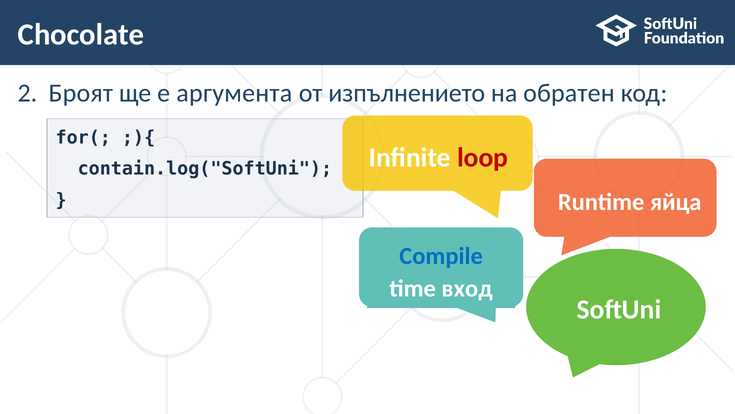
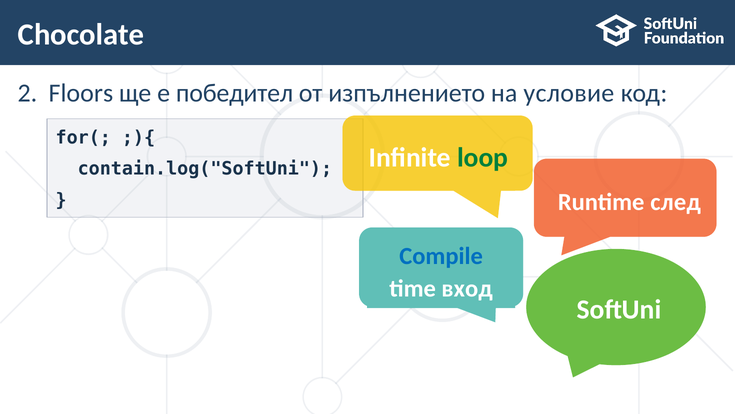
Броят: Броят -> Floors
аргумента: аргумента -> победител
обратен: обратен -> условие
loop colour: red -> green
яйца: яйца -> след
